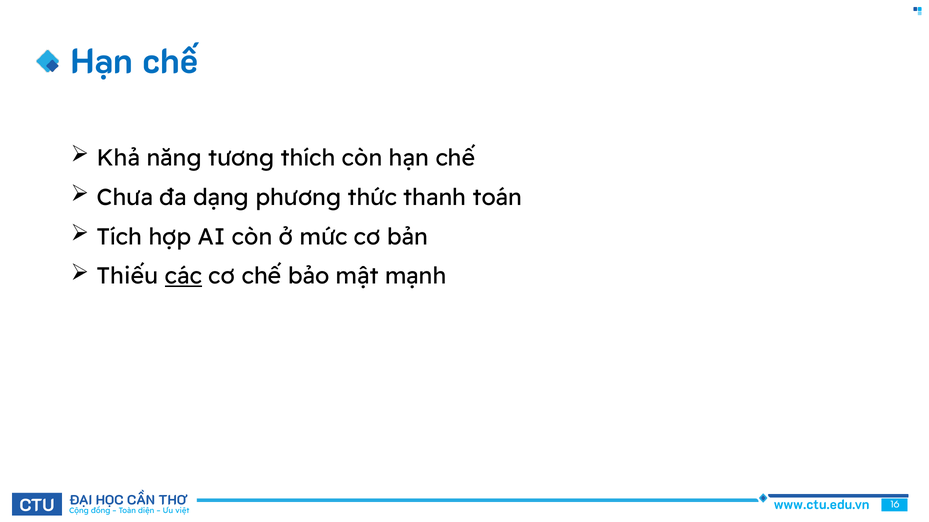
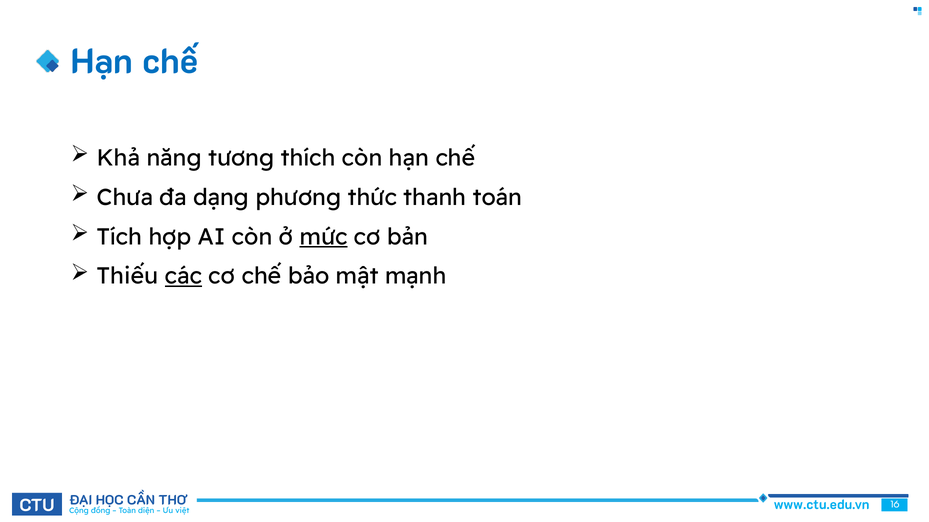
mức underline: none -> present
